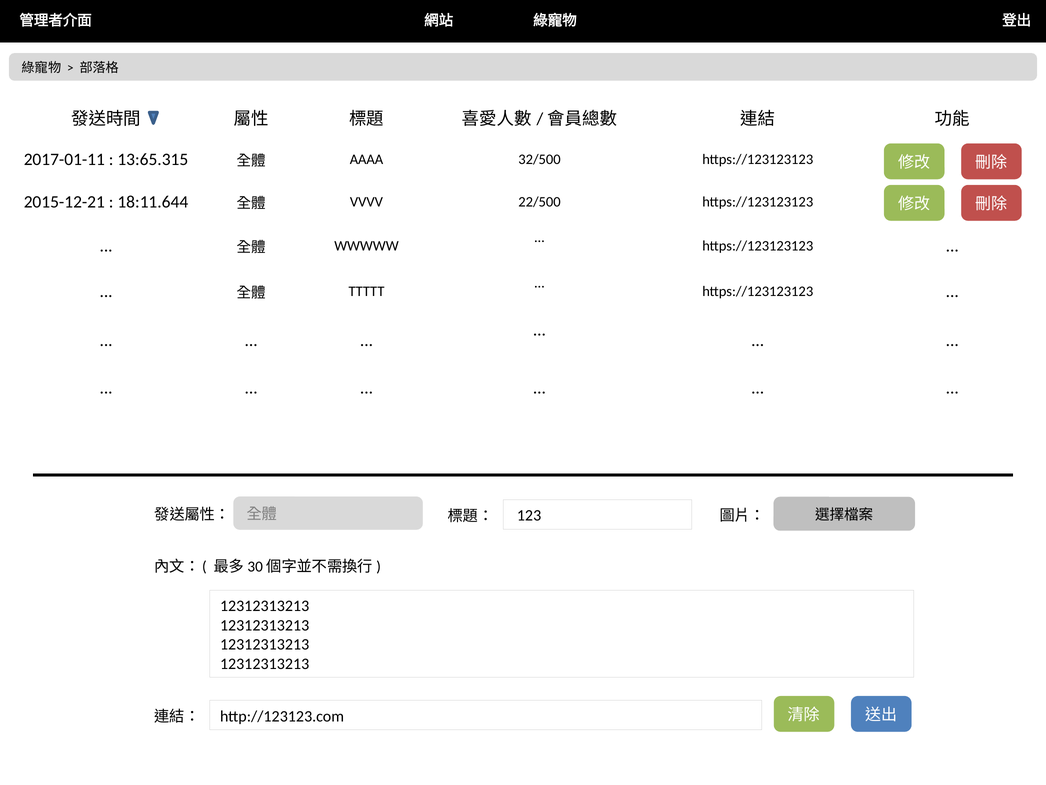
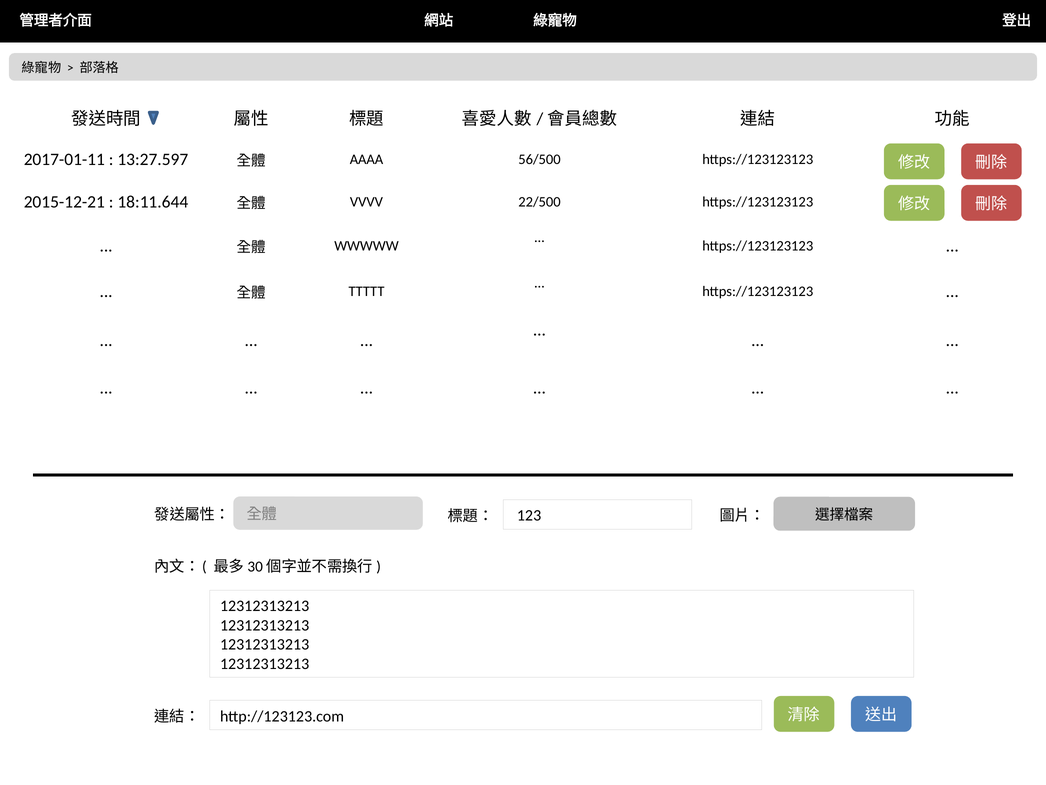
13:65.315: 13:65.315 -> 13:27.597
32/500: 32/500 -> 56/500
